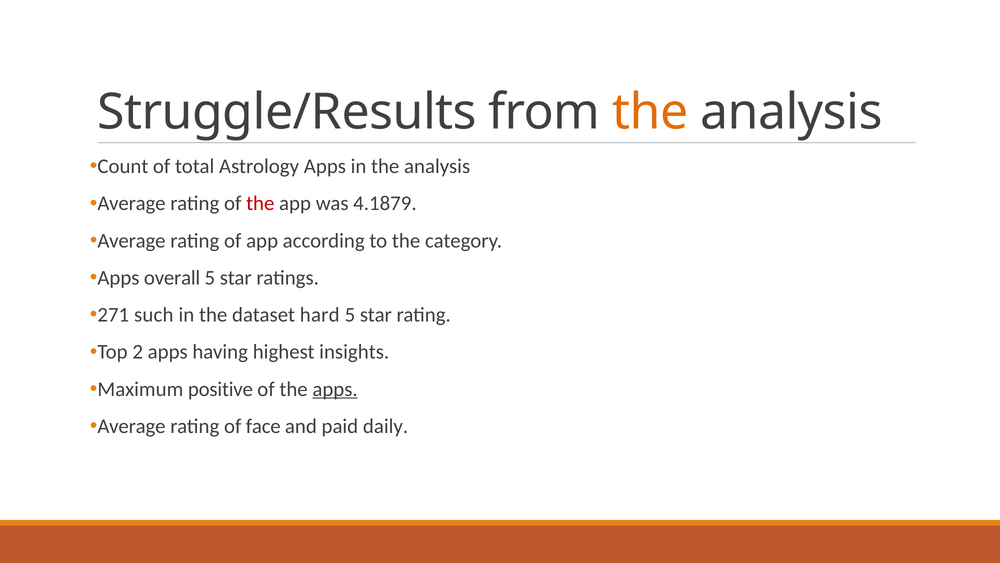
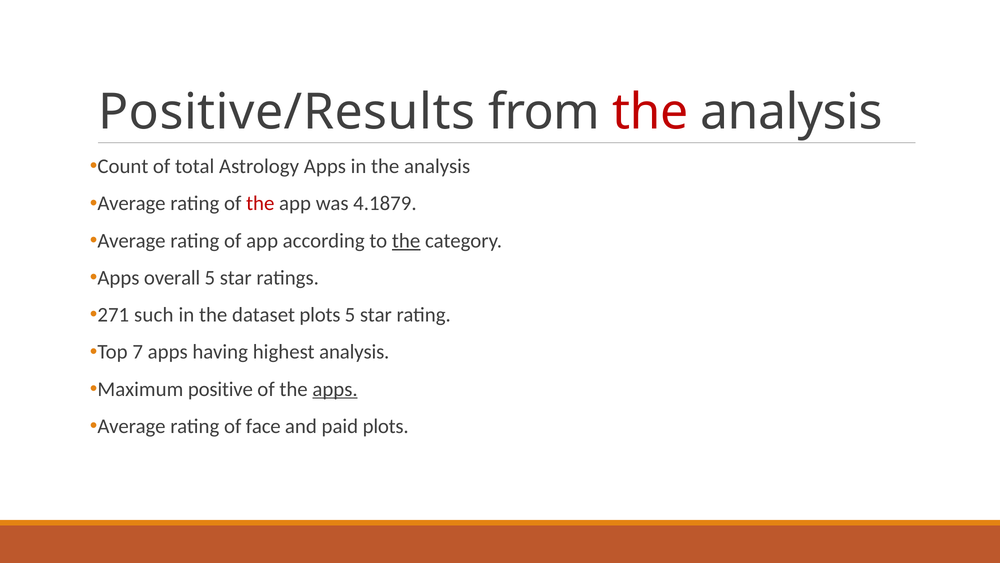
Struggle/Results: Struggle/Results -> Positive/Results
the at (650, 112) colour: orange -> red
the at (406, 240) underline: none -> present
dataset hard: hard -> plots
2: 2 -> 7
highest insights: insights -> analysis
paid daily: daily -> plots
